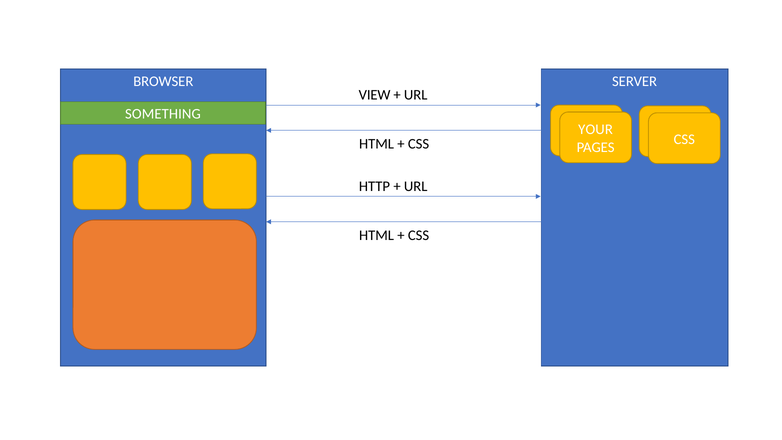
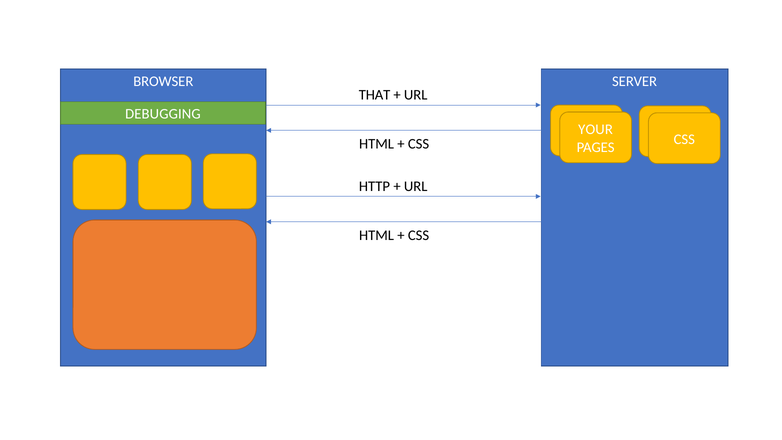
VIEW: VIEW -> THAT
SOMETHING: SOMETHING -> DEBUGGING
